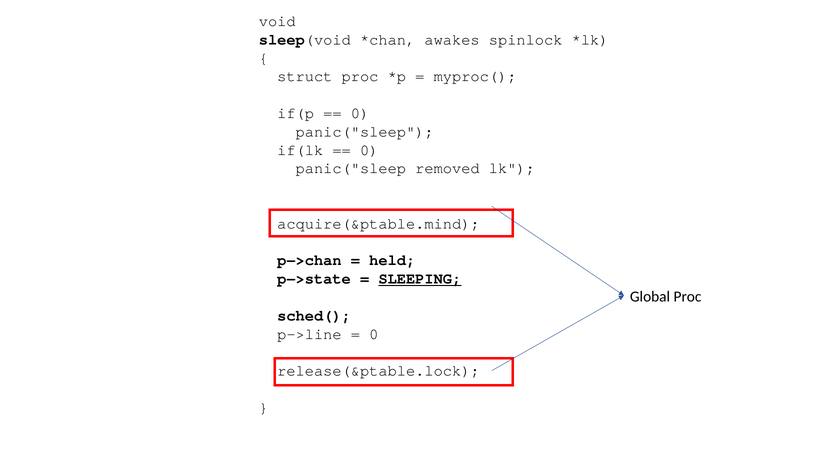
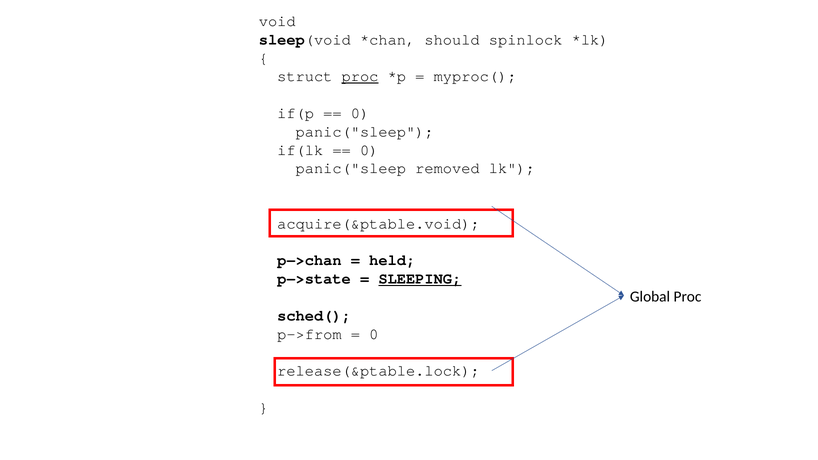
awakes: awakes -> should
proc at (360, 76) underline: none -> present
acquire(&ptable.mind: acquire(&ptable.mind -> acquire(&ptable.void
p->line: p->line -> p->from
